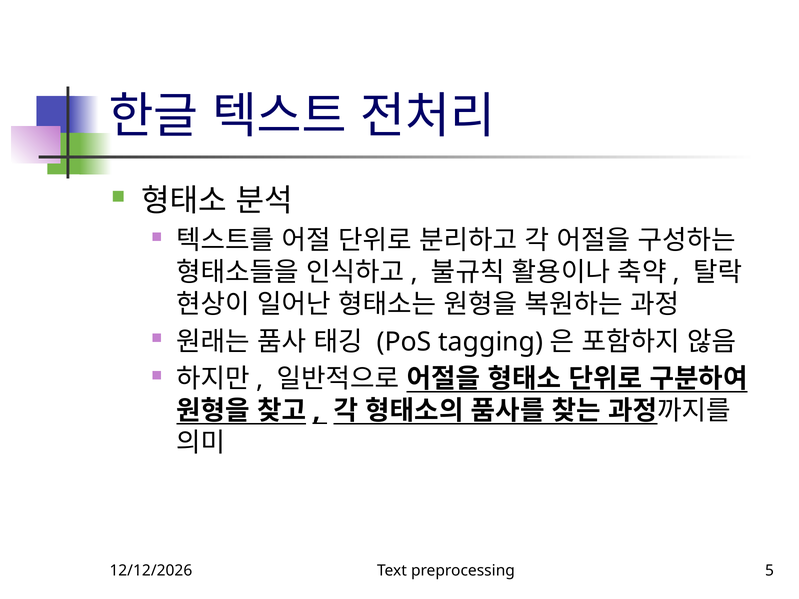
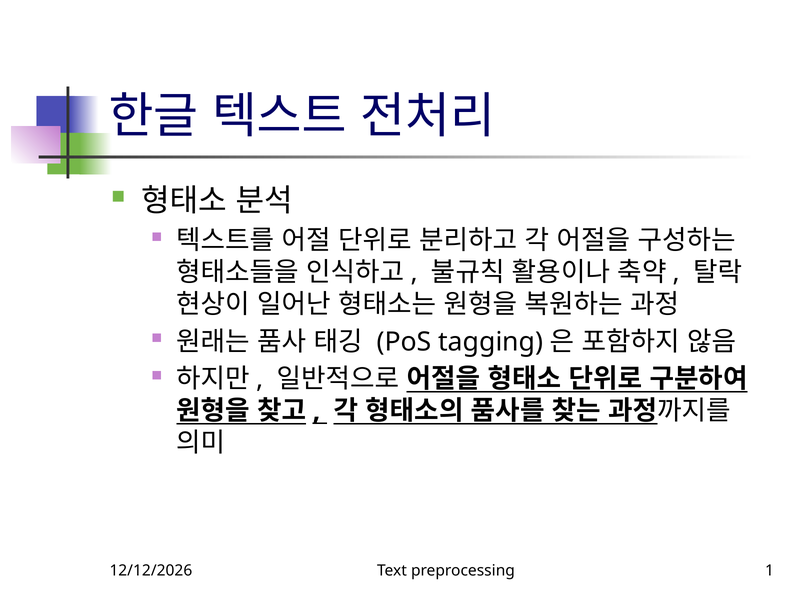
5: 5 -> 1
